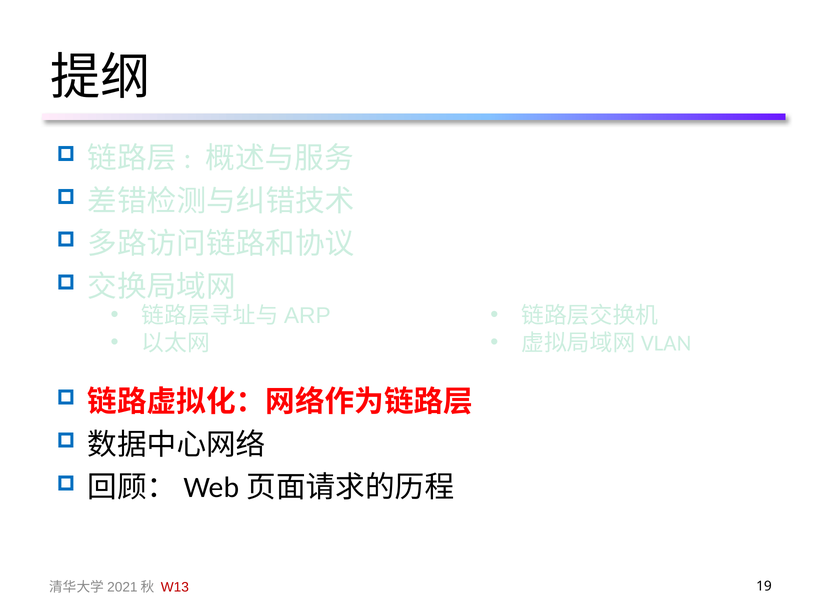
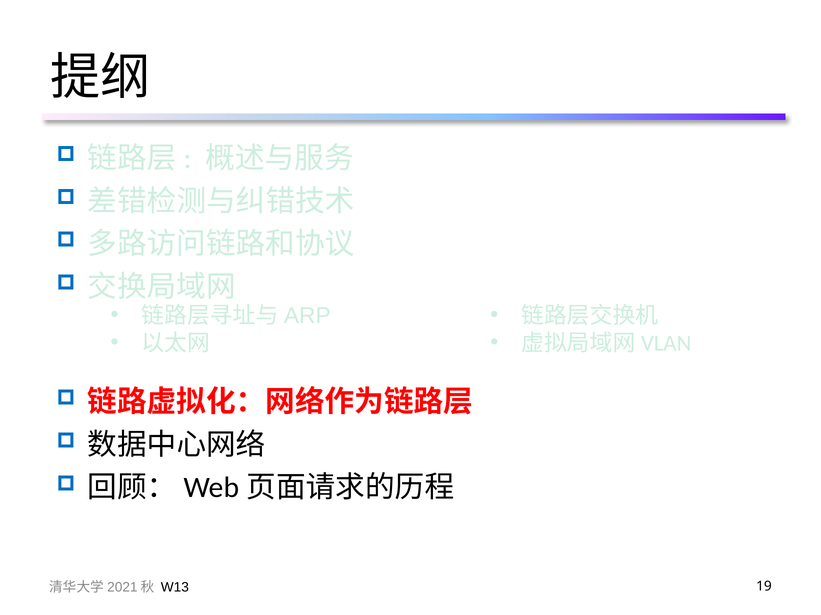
W13 colour: red -> black
